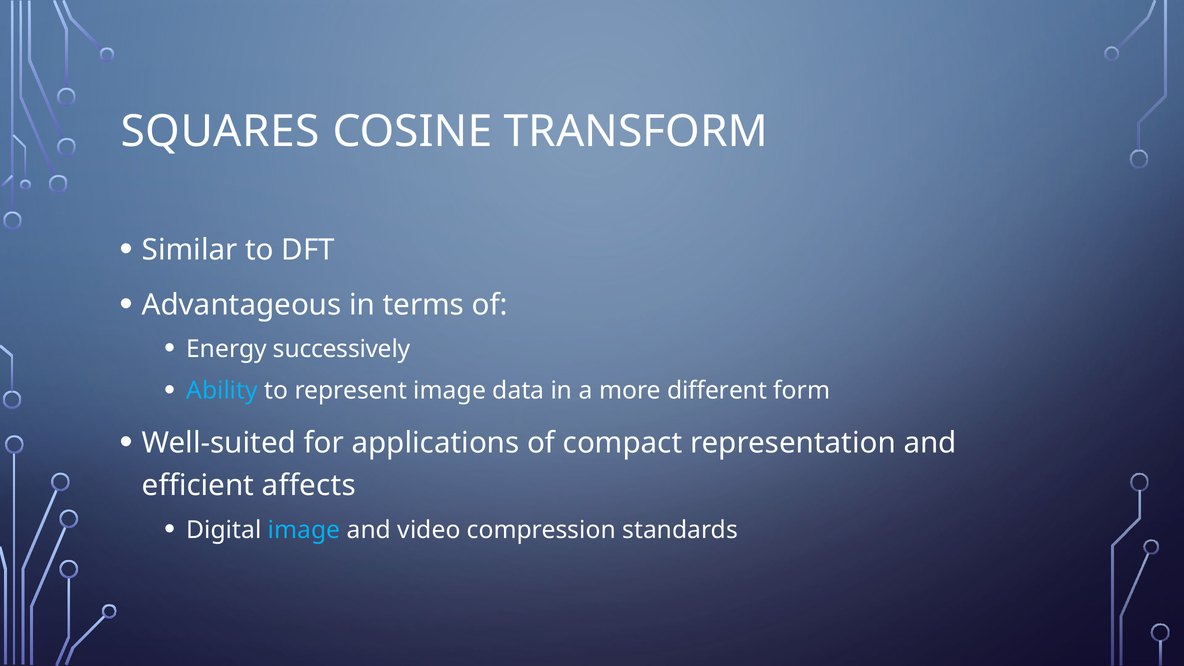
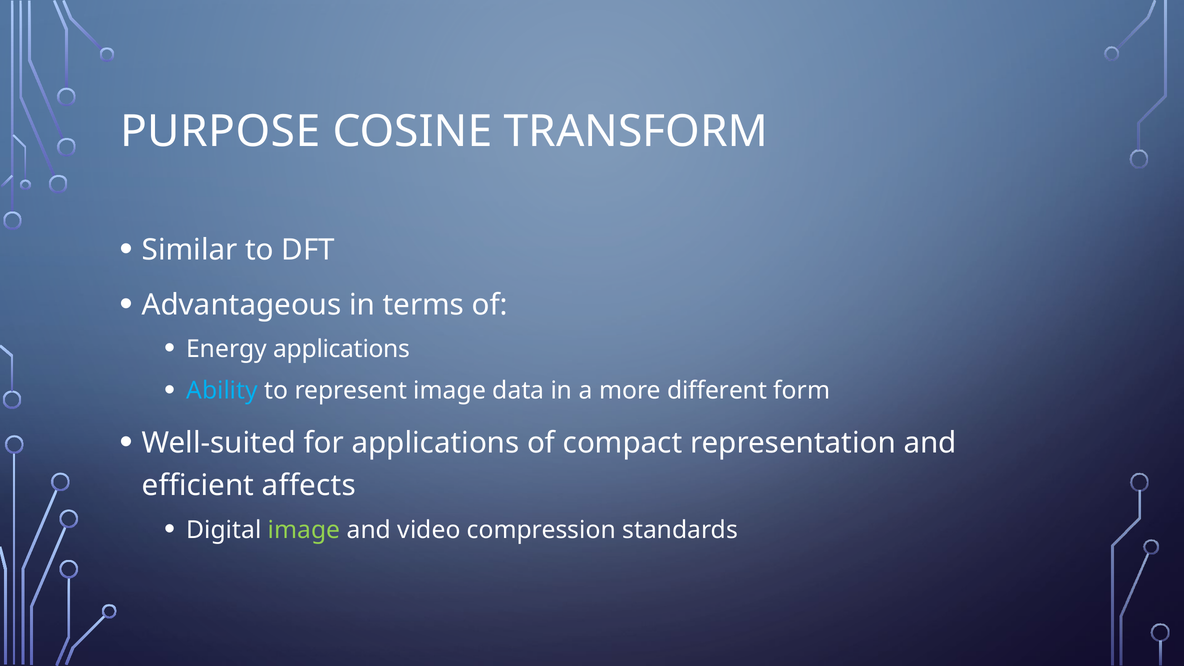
SQUARES: SQUARES -> PURPOSE
Energy successively: successively -> applications
image at (304, 530) colour: light blue -> light green
